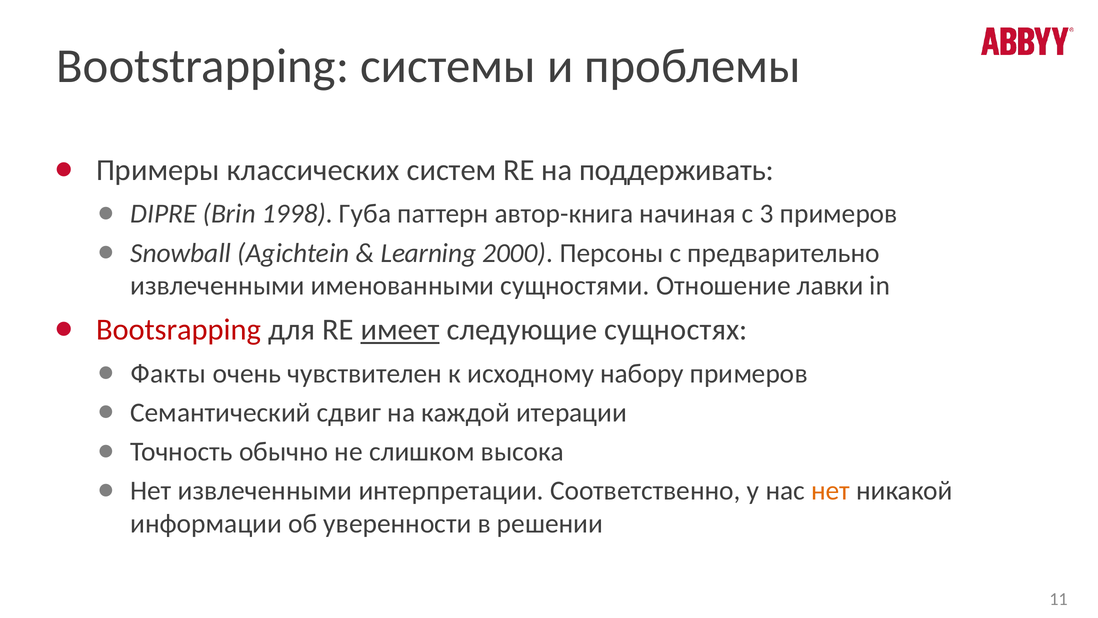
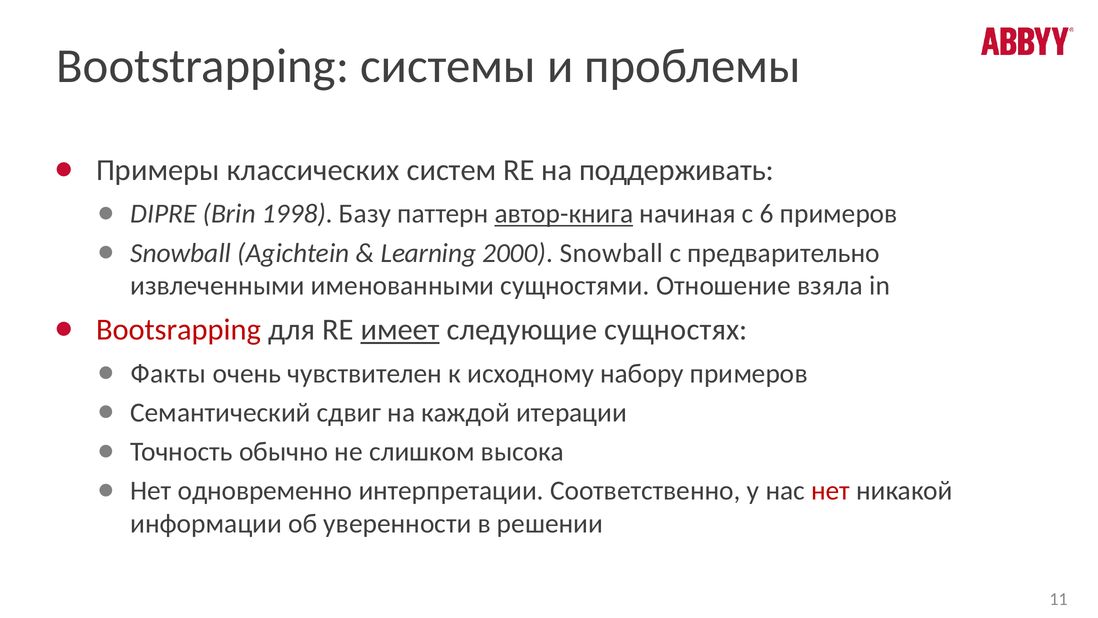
Губа: Губа -> Базу
автор-книга underline: none -> present
3: 3 -> 6
2000 Персоны: Персоны -> Snowball
лавки: лавки -> взяла
Нет извлеченными: извлеченными -> одновременно
нет at (830, 490) colour: orange -> red
